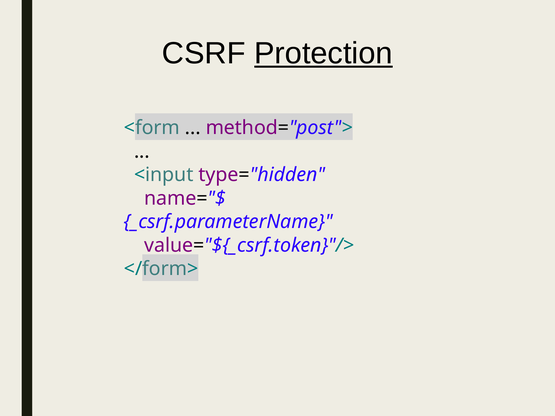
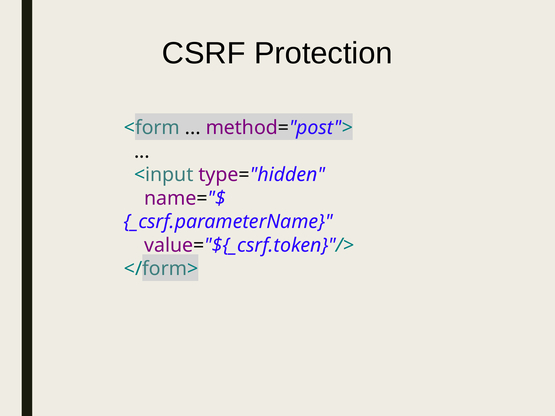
Protection underline: present -> none
